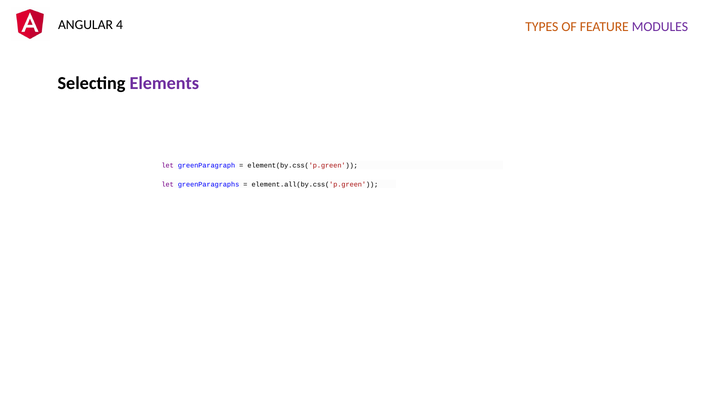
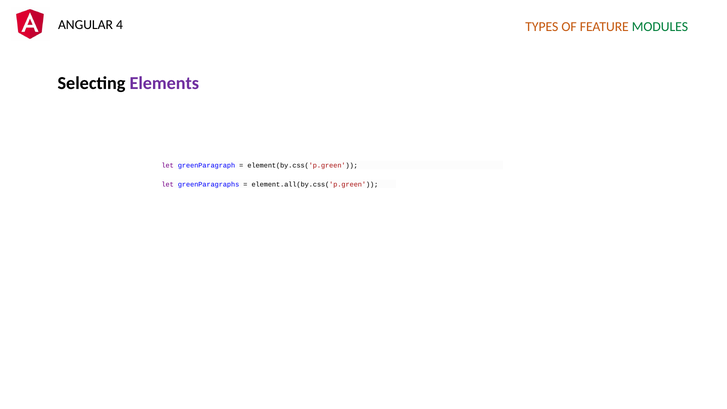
MODULES colour: purple -> green
